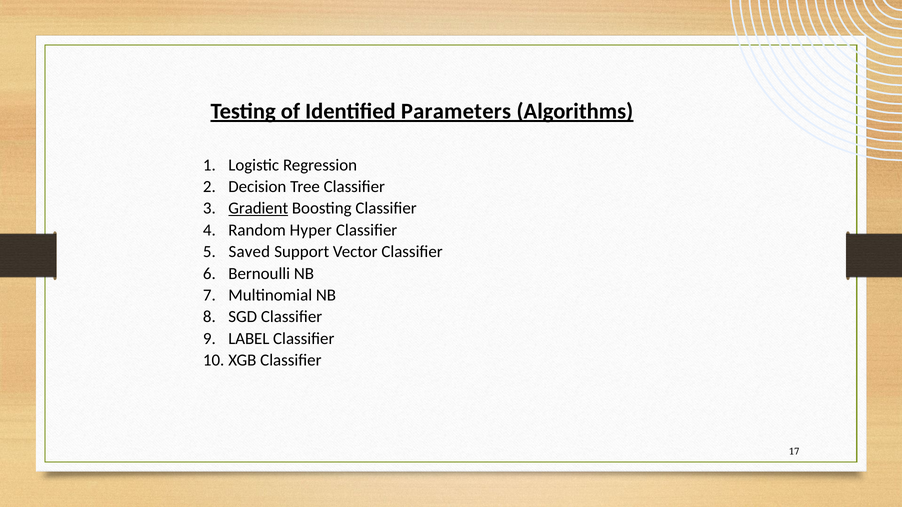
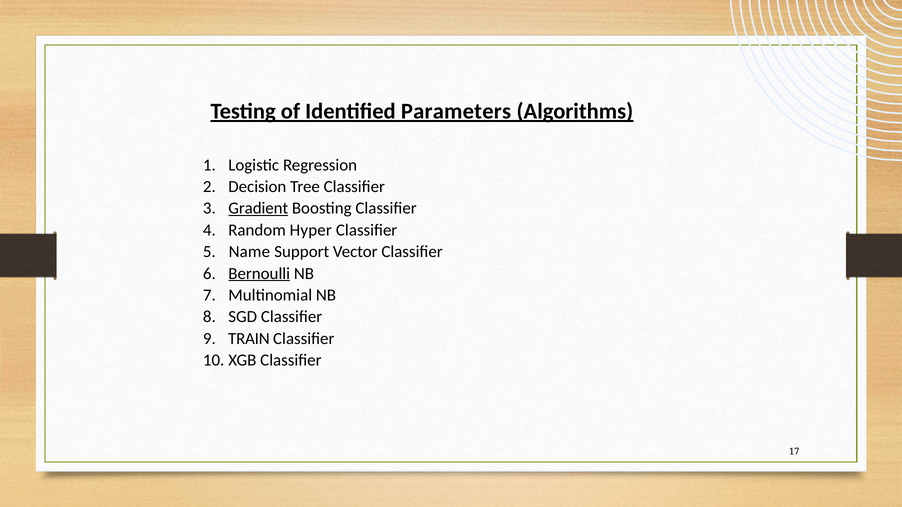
Saved: Saved -> Name
Bernoulli underline: none -> present
LABEL: LABEL -> TRAIN
